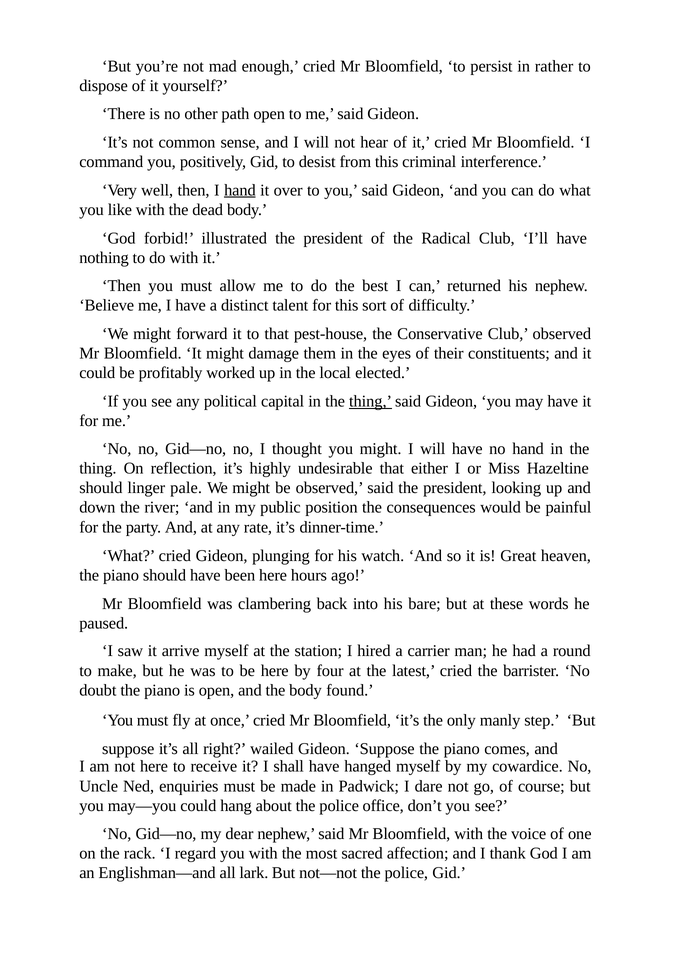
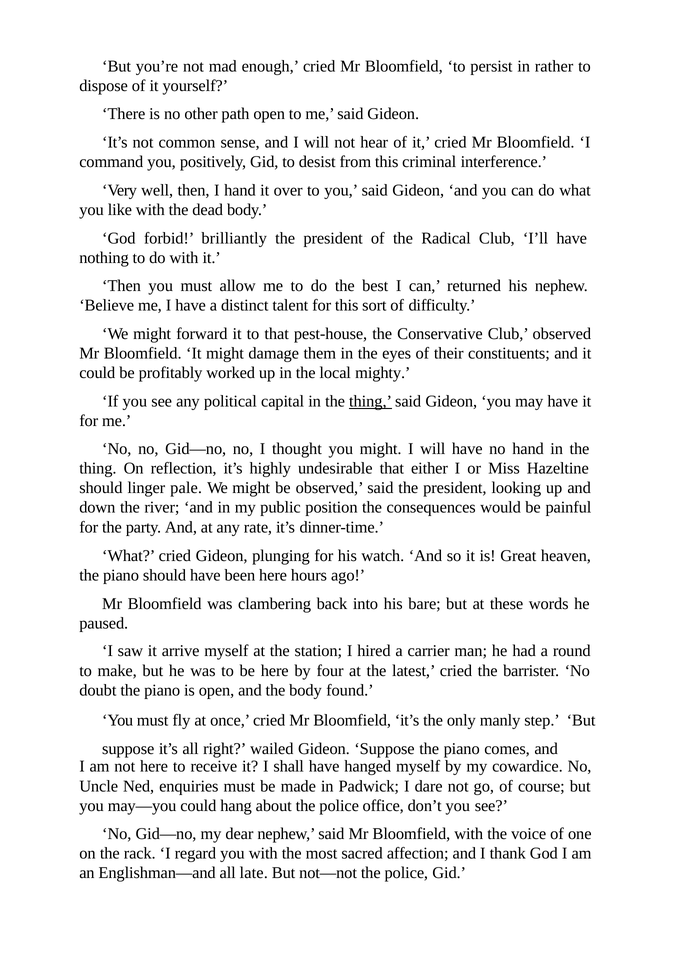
hand at (240, 190) underline: present -> none
illustrated: illustrated -> brilliantly
elected: elected -> mighty
lark: lark -> late
